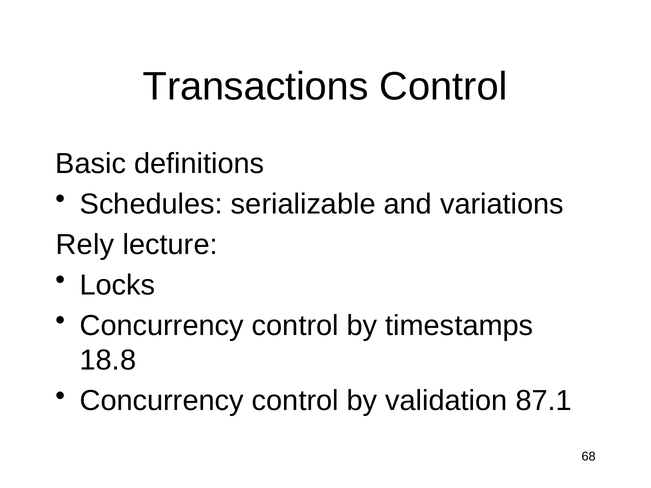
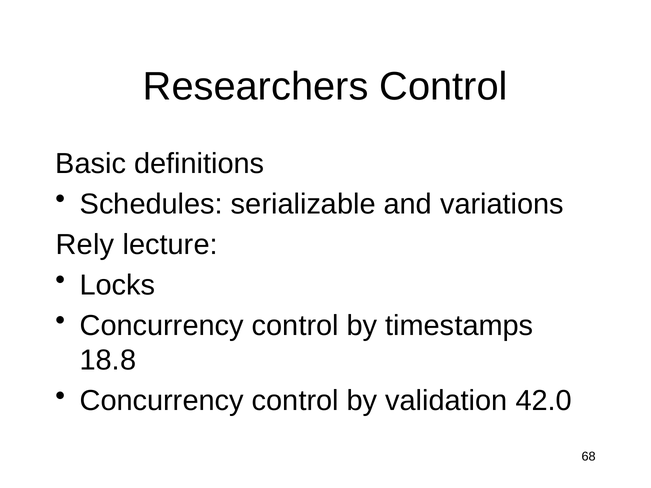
Transactions: Transactions -> Researchers
87.1: 87.1 -> 42.0
